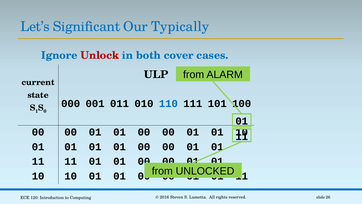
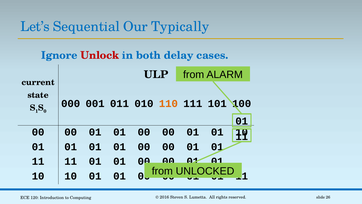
Significant: Significant -> Sequential
cover: cover -> delay
110 colour: blue -> orange
